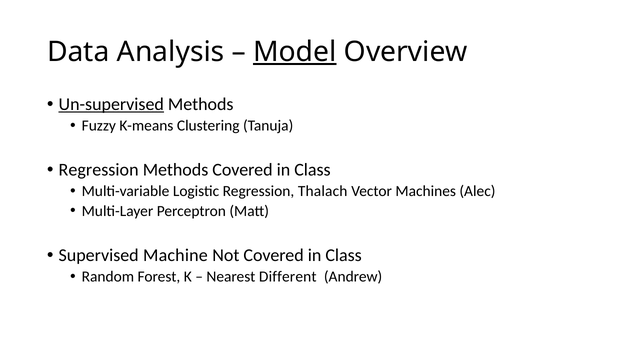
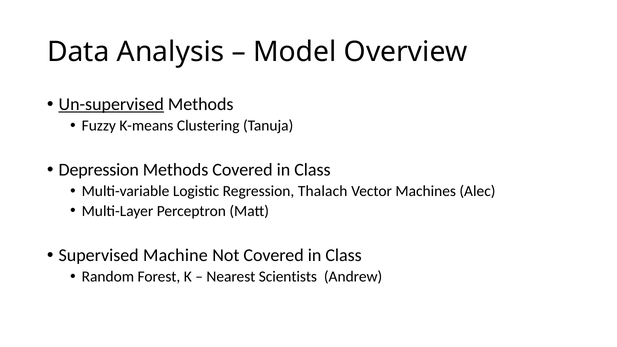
Model underline: present -> none
Regression at (99, 170): Regression -> Depression
Different: Different -> Scientists
